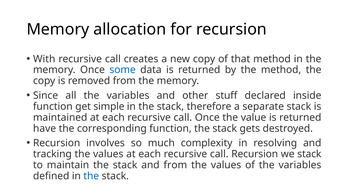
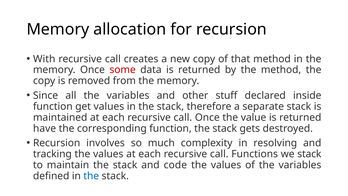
some colour: blue -> red
get simple: simple -> values
call Recursion: Recursion -> Functions
and from: from -> code
